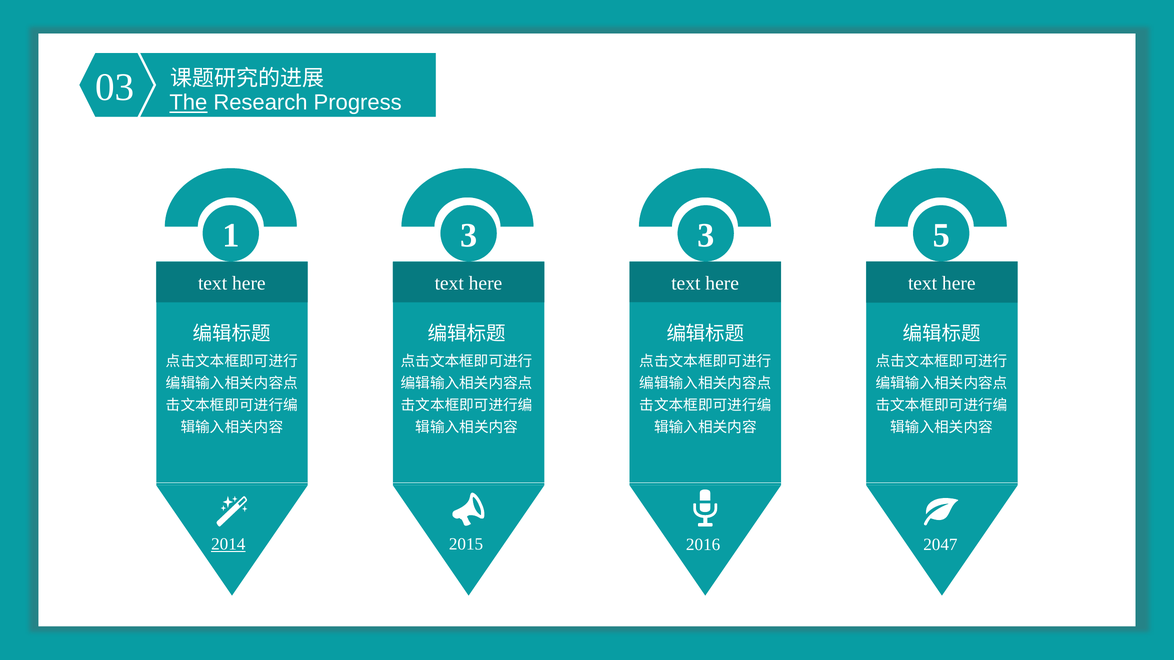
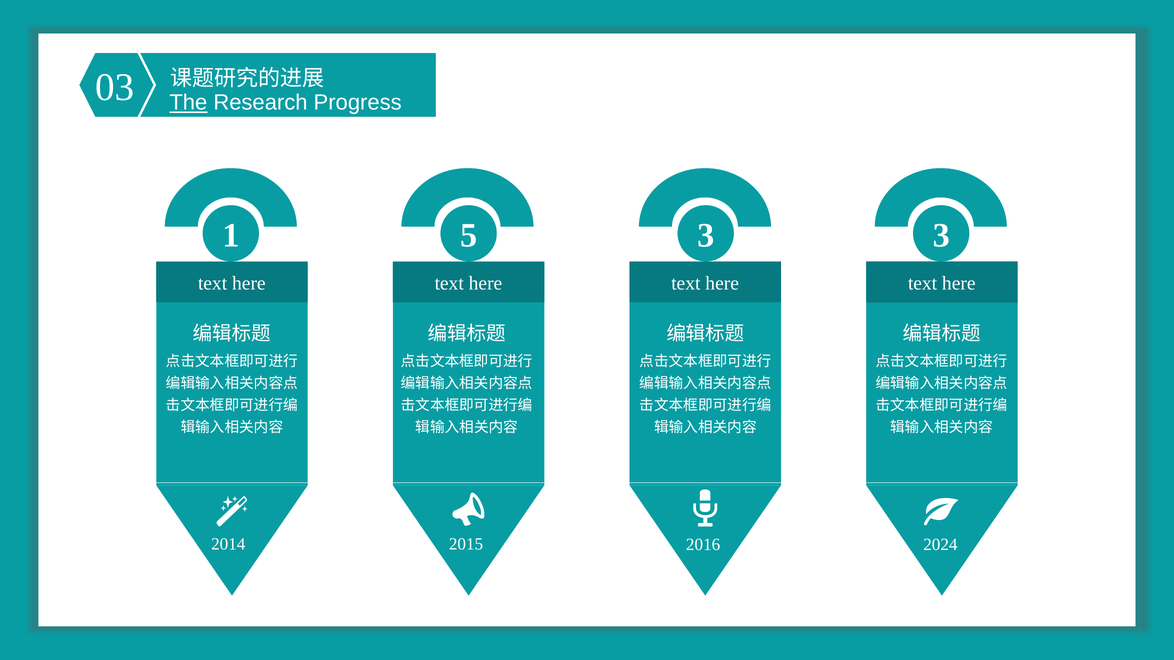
1 3: 3 -> 5
3 5: 5 -> 3
2014 underline: present -> none
2047: 2047 -> 2024
